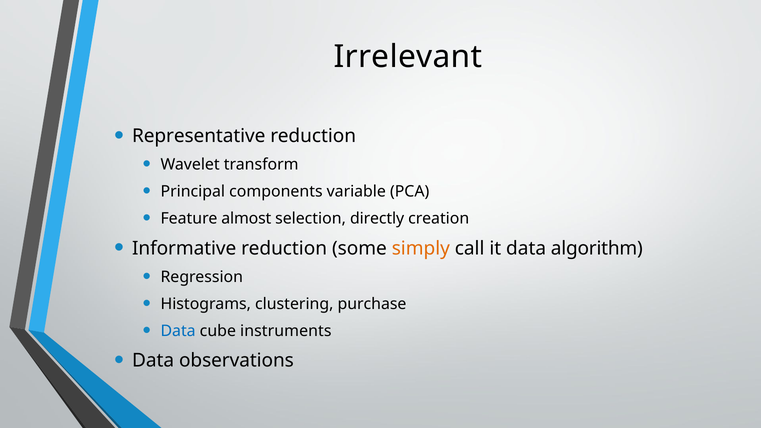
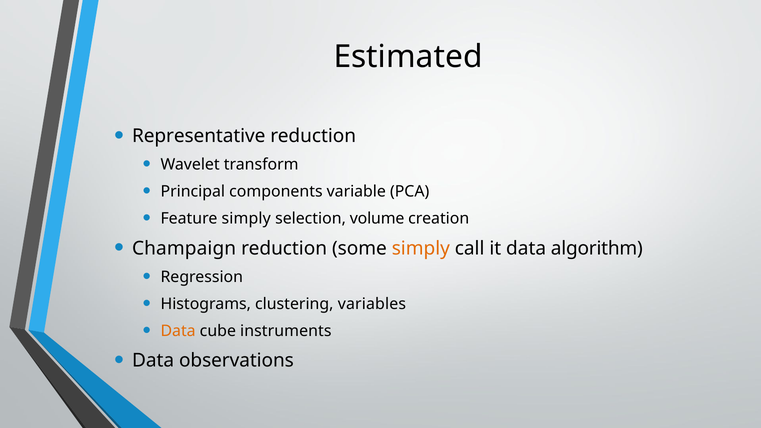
Irrelevant: Irrelevant -> Estimated
Feature almost: almost -> simply
directly: directly -> volume
Informative: Informative -> Champaign
purchase: purchase -> variables
Data at (178, 331) colour: blue -> orange
